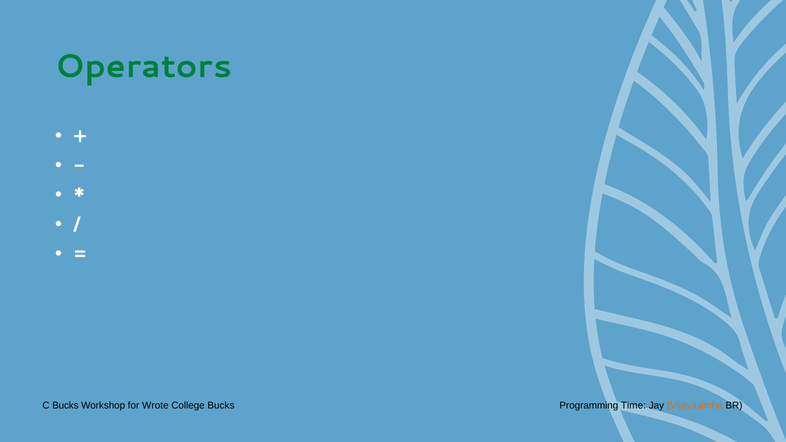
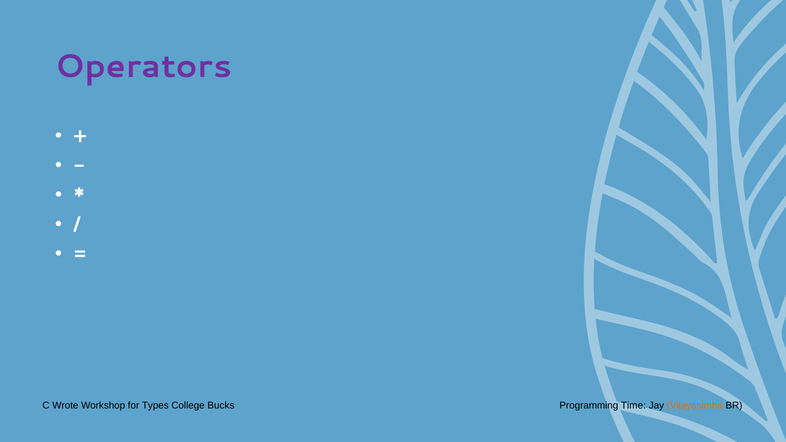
Operators colour: green -> purple
C Bucks: Bucks -> Wrote
Wrote: Wrote -> Types
